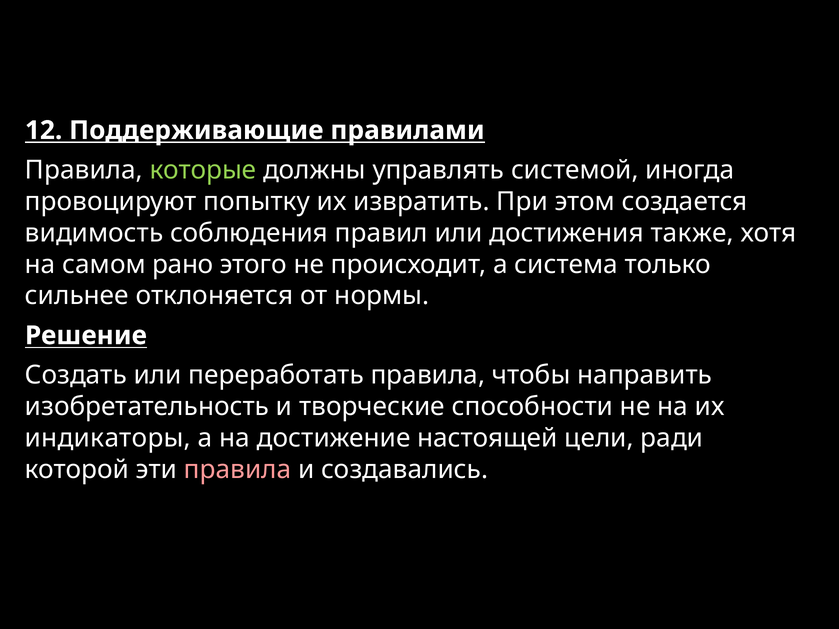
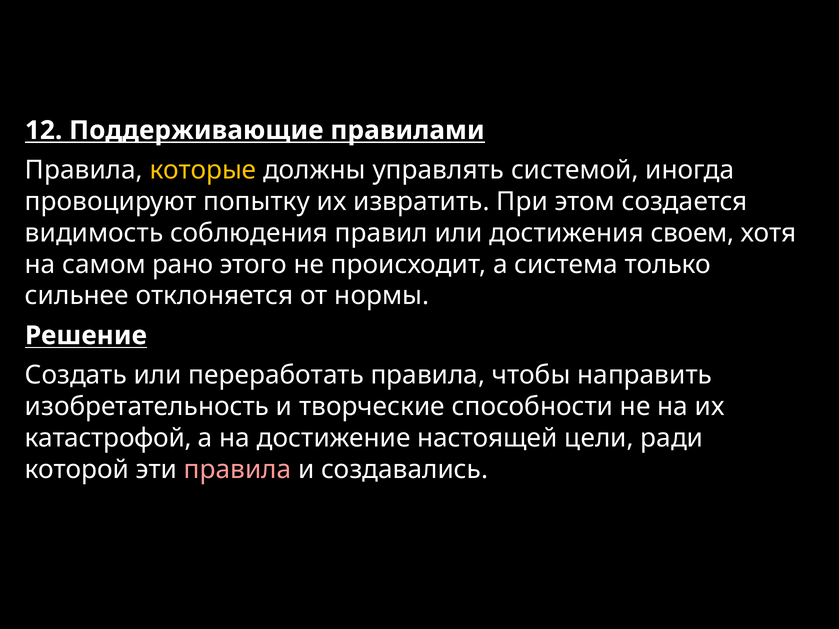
которые colour: light green -> yellow
также: также -> своем
индикаторы: индикаторы -> катастрофой
